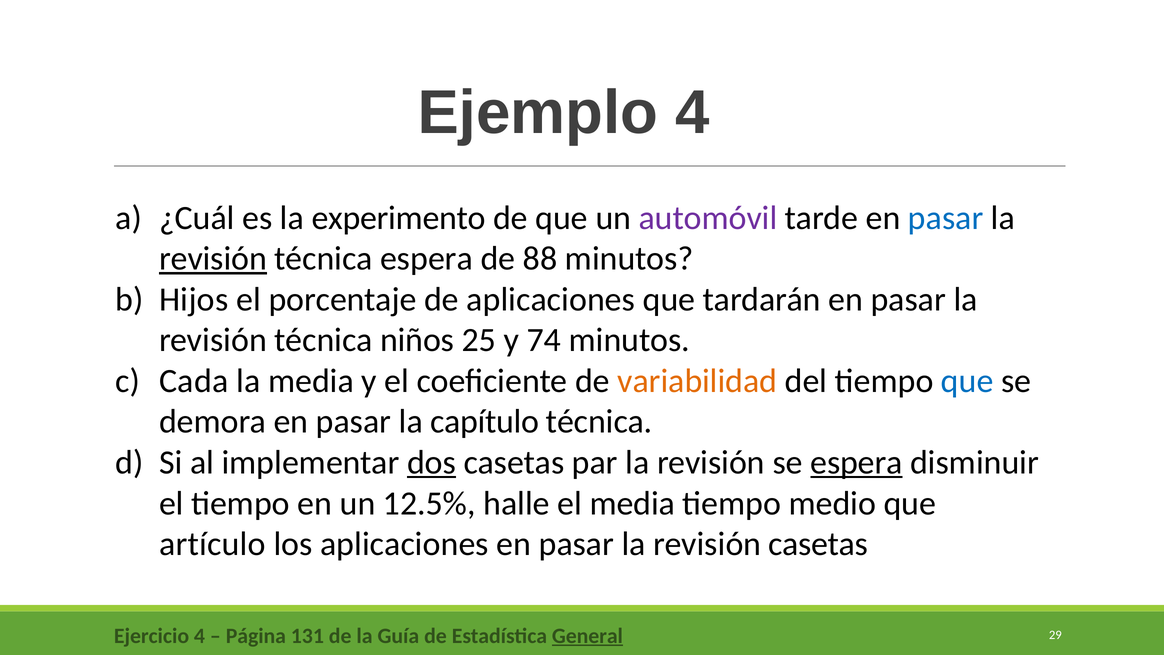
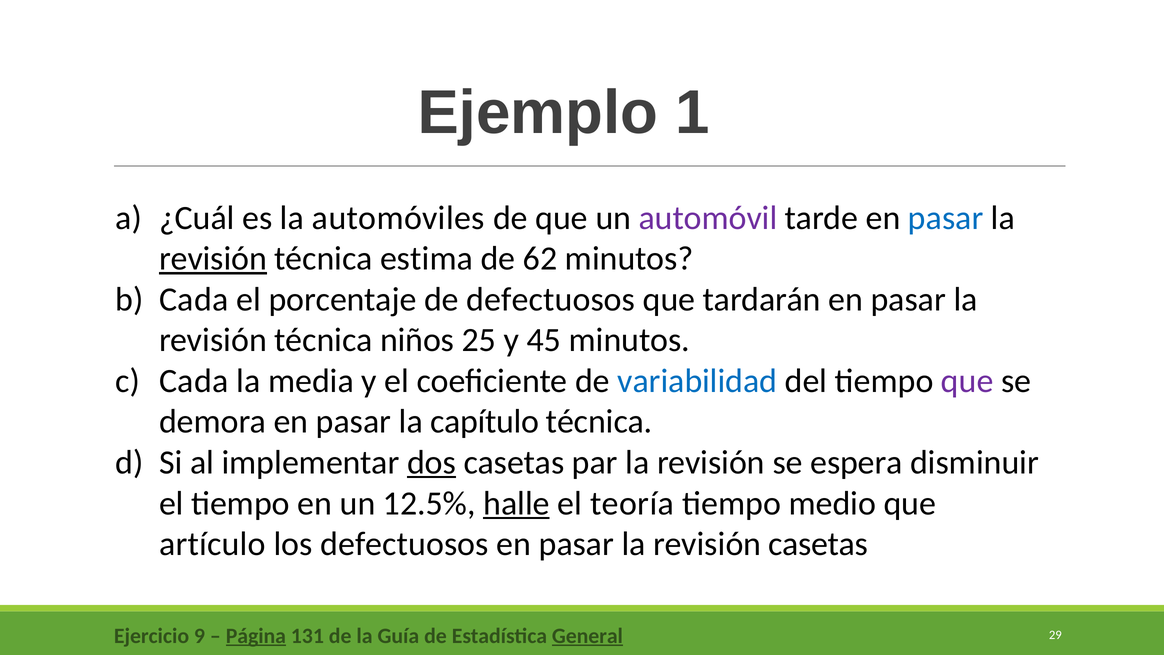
Ejemplo 4: 4 -> 1
experimento: experimento -> automóviles
técnica espera: espera -> estima
88: 88 -> 62
Hijos at (194, 299): Hijos -> Cada
de aplicaciones: aplicaciones -> defectuosos
74: 74 -> 45
variabilidad colour: orange -> blue
que at (967, 381) colour: blue -> purple
espera at (856, 462) underline: present -> none
halle underline: none -> present
el media: media -> teoría
los aplicaciones: aplicaciones -> defectuosos
Ejercicio 4: 4 -> 9
Página underline: none -> present
